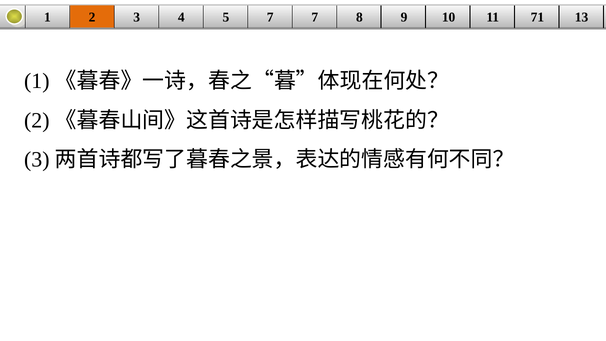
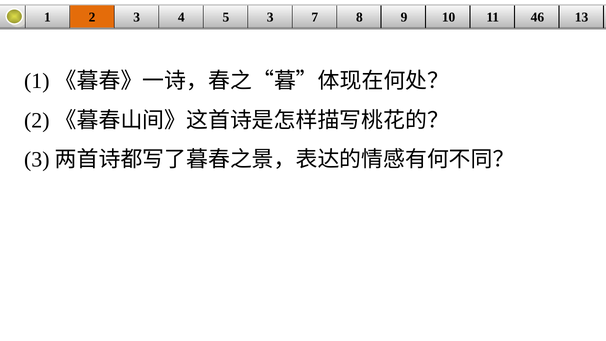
5 7: 7 -> 3
71: 71 -> 46
